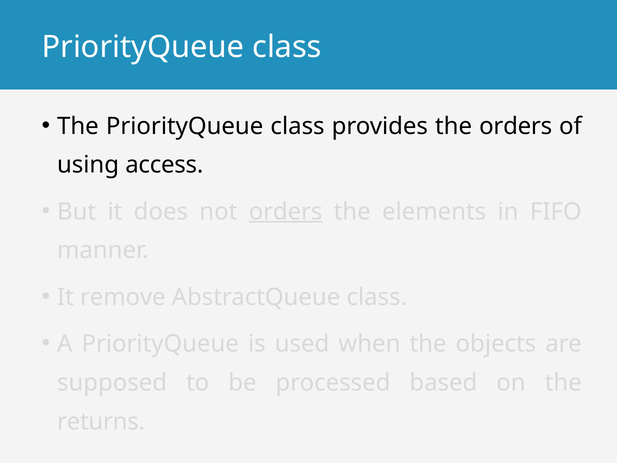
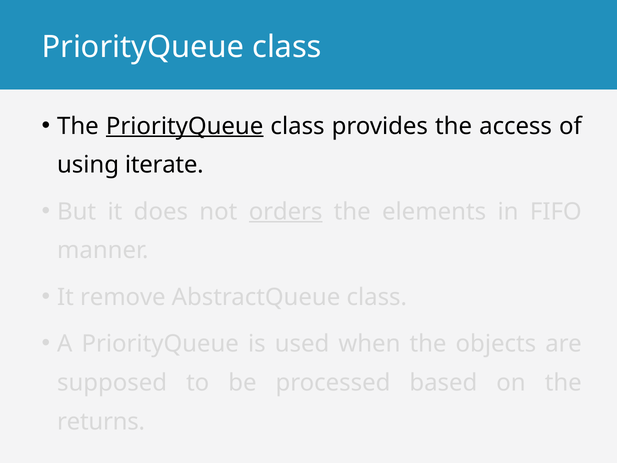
PriorityQueue at (185, 126) underline: none -> present
the orders: orders -> access
access: access -> iterate
